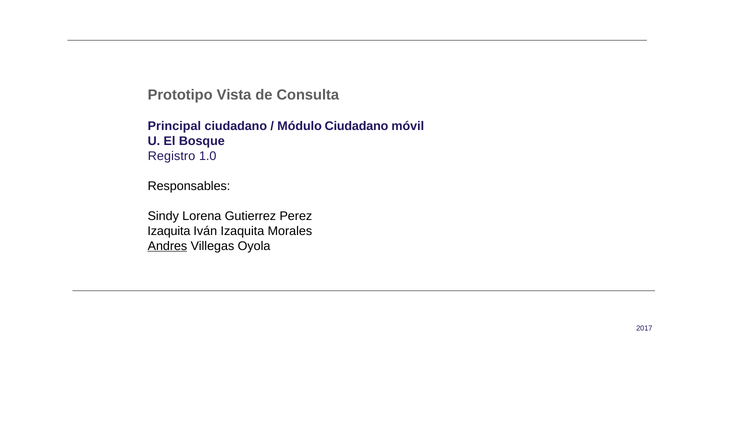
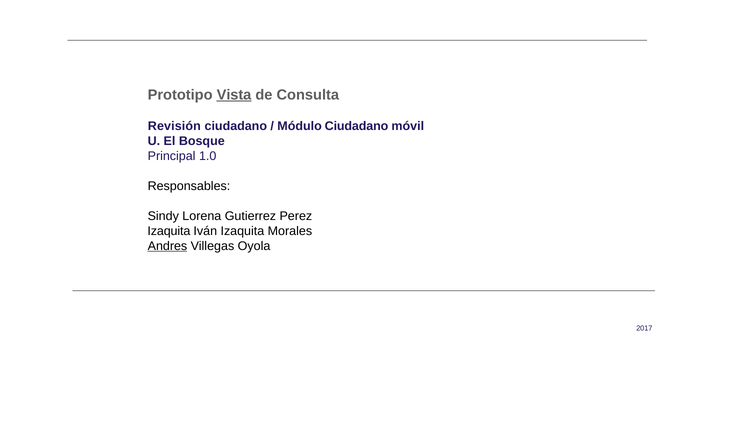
Vista underline: none -> present
Principal: Principal -> Revisión
Registro: Registro -> Principal
